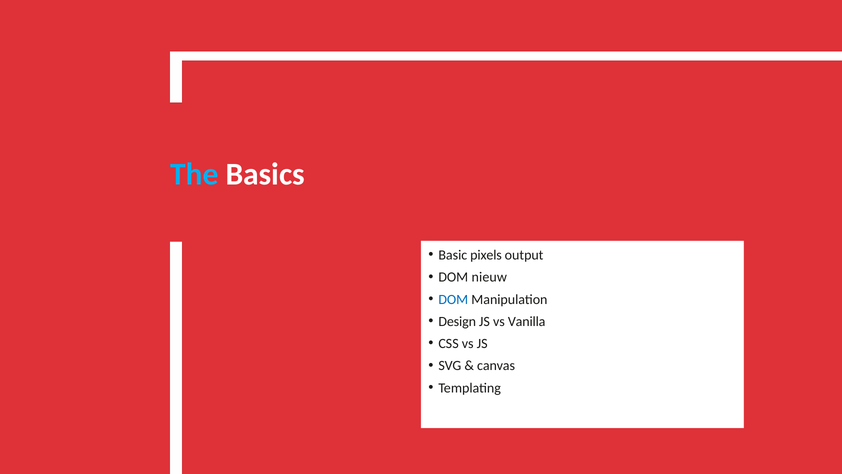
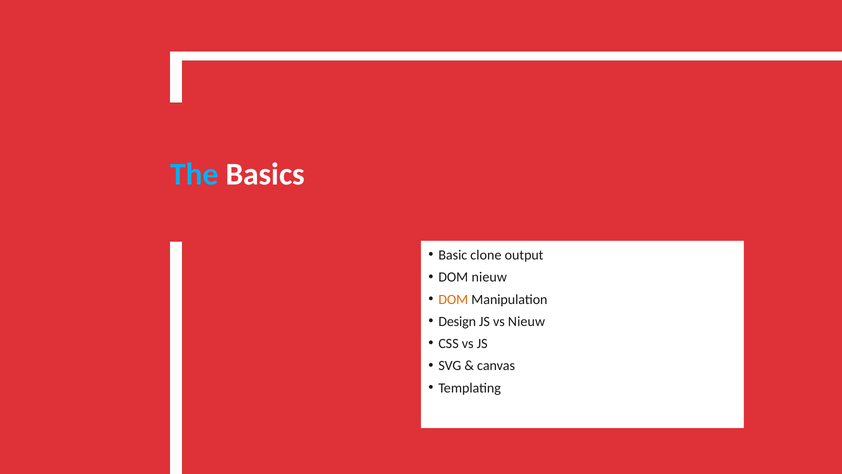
pixels: pixels -> clone
DOM at (453, 299) colour: blue -> orange
vs Vanilla: Vanilla -> Nieuw
